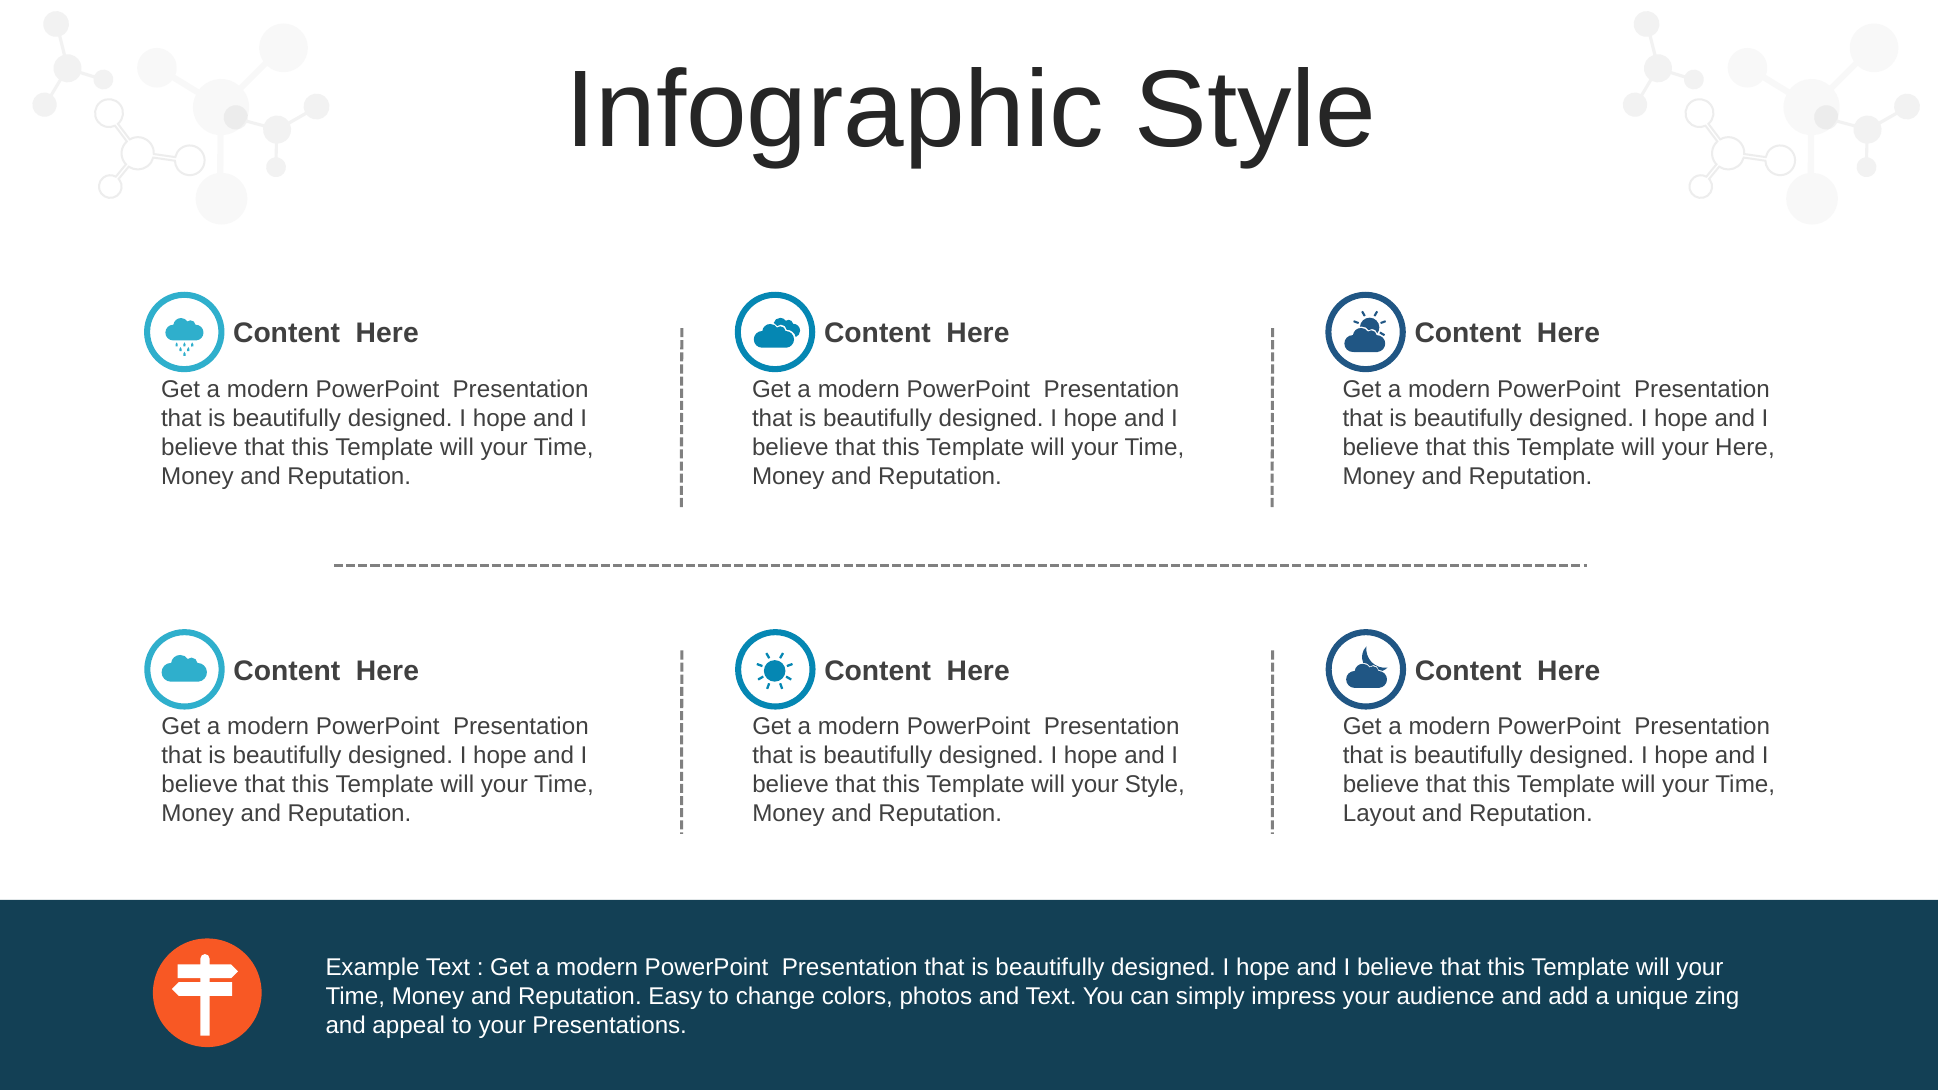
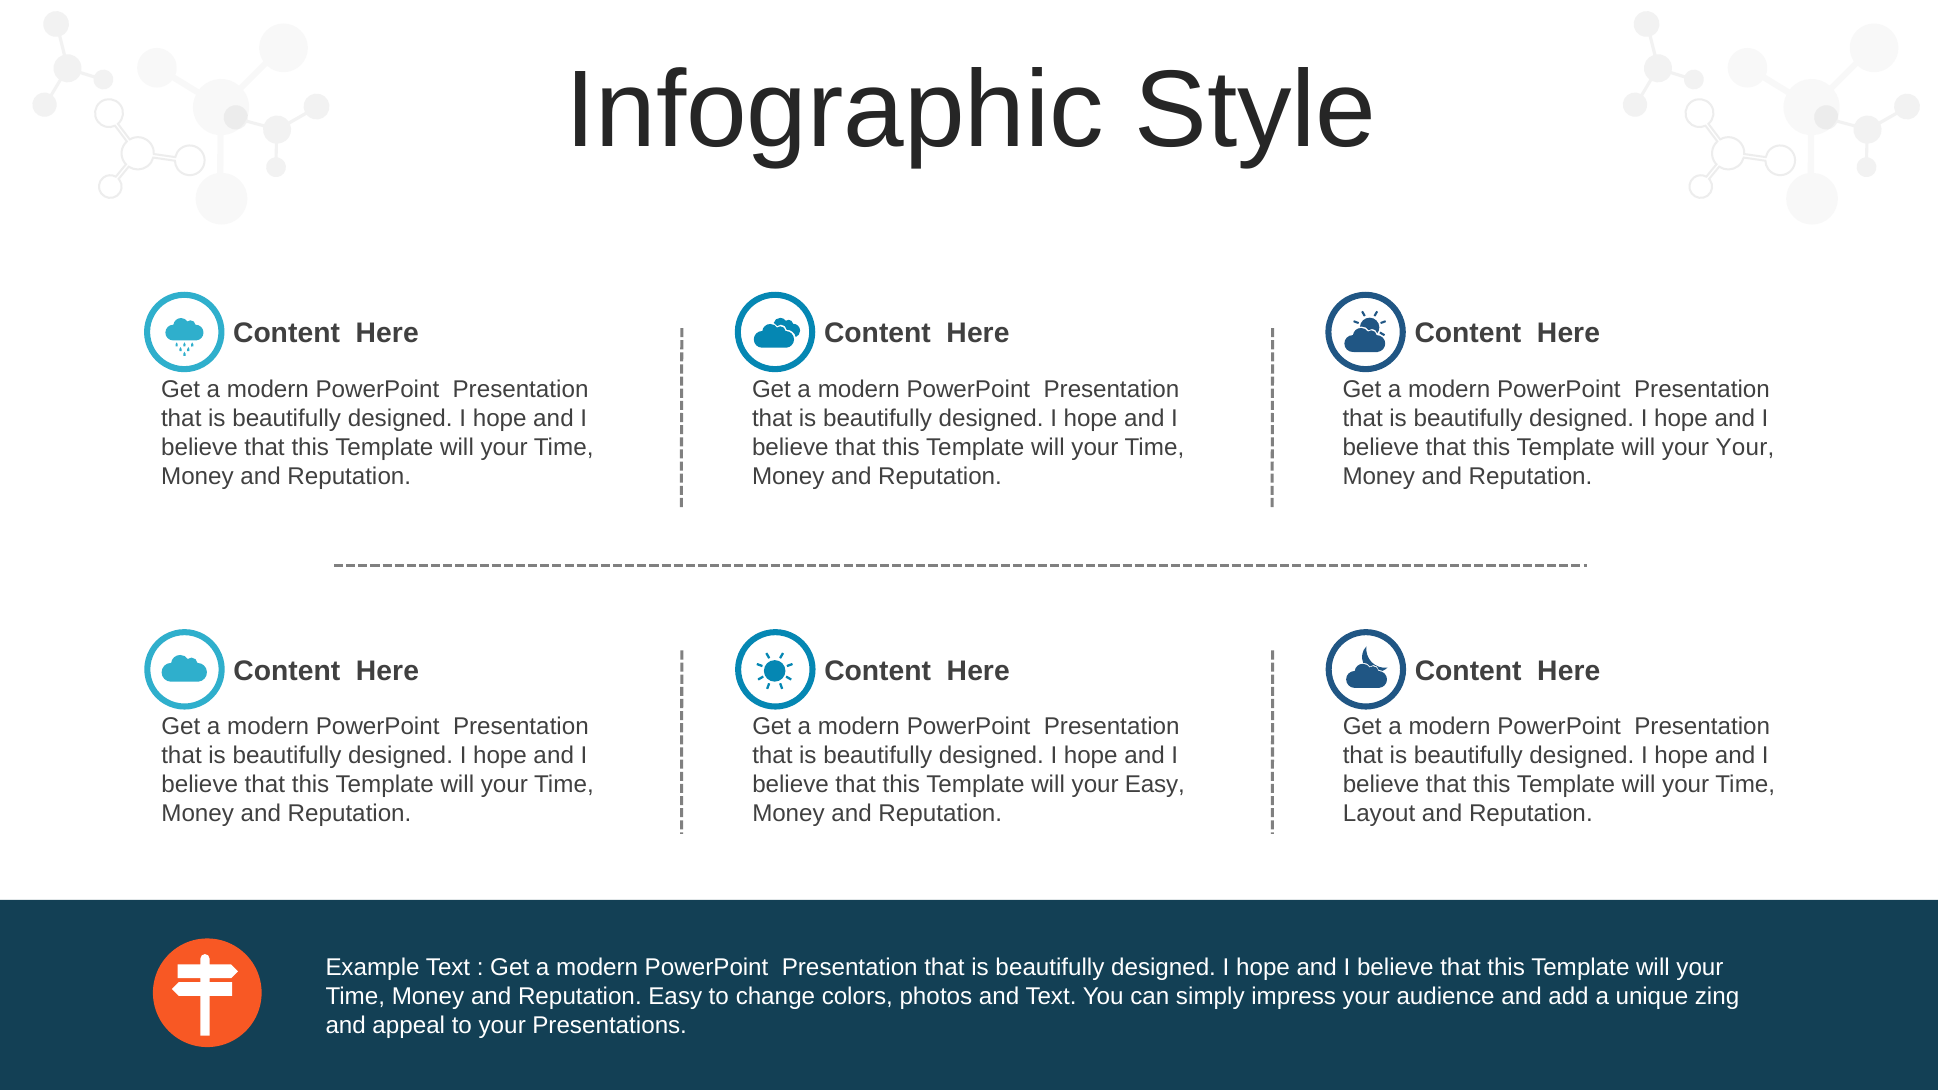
your Here: Here -> Your
your Style: Style -> Easy
